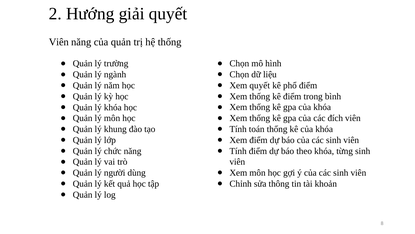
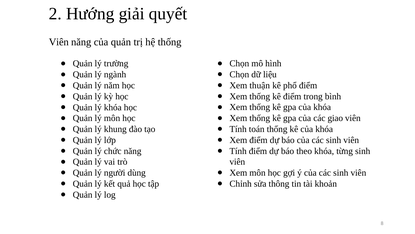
Xem quyết: quyết -> thuận
đích: đích -> giao
